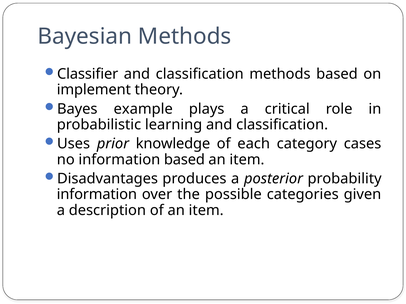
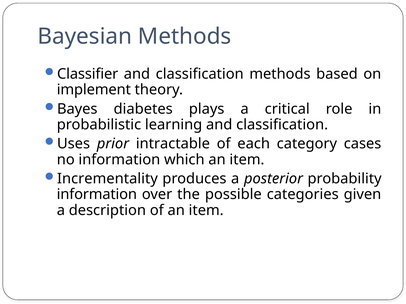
example: example -> diabetes
knowledge: knowledge -> intractable
information based: based -> which
Disadvantages: Disadvantages -> Incrementality
